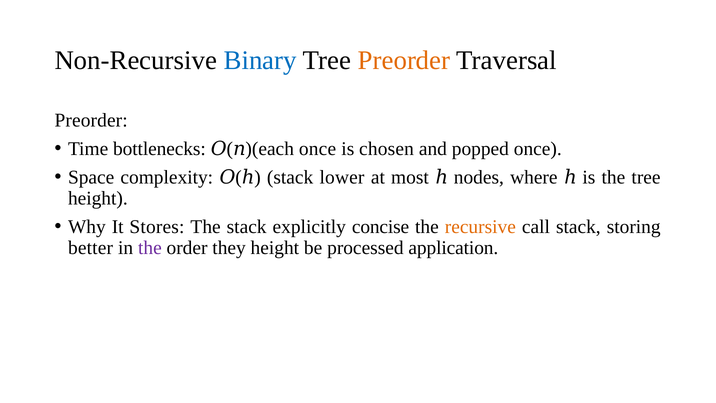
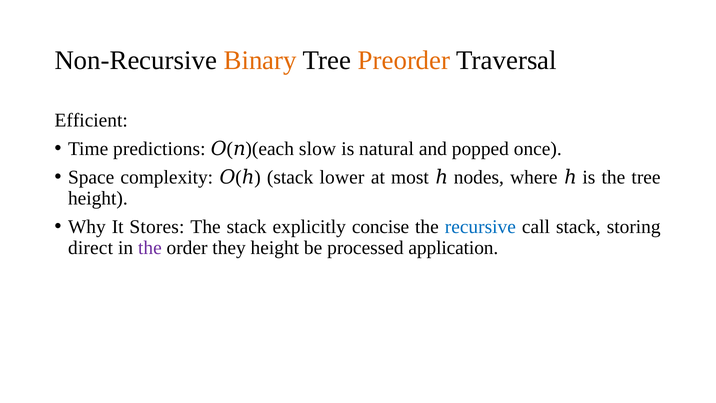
Binary colour: blue -> orange
Preorder at (91, 120): Preorder -> Efficient
bottlenecks: bottlenecks -> predictions
once at (318, 149): once -> slow
chosen: chosen -> natural
recursive colour: orange -> blue
better: better -> direct
